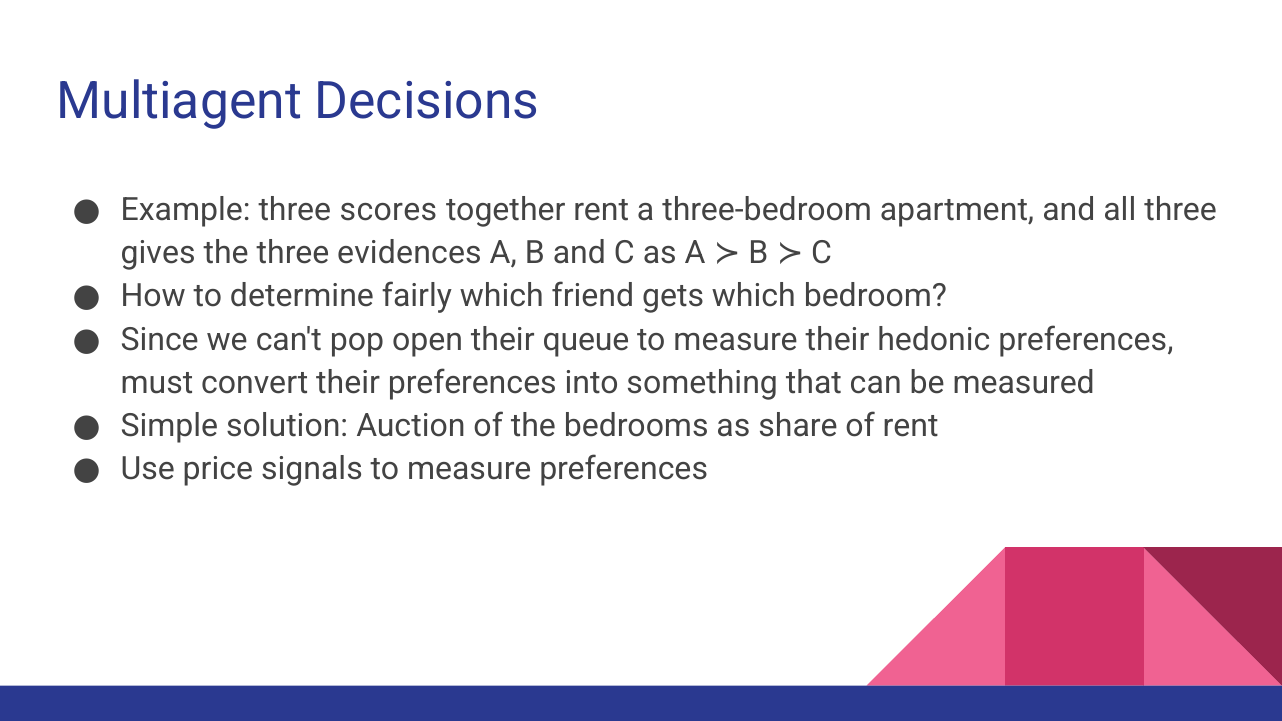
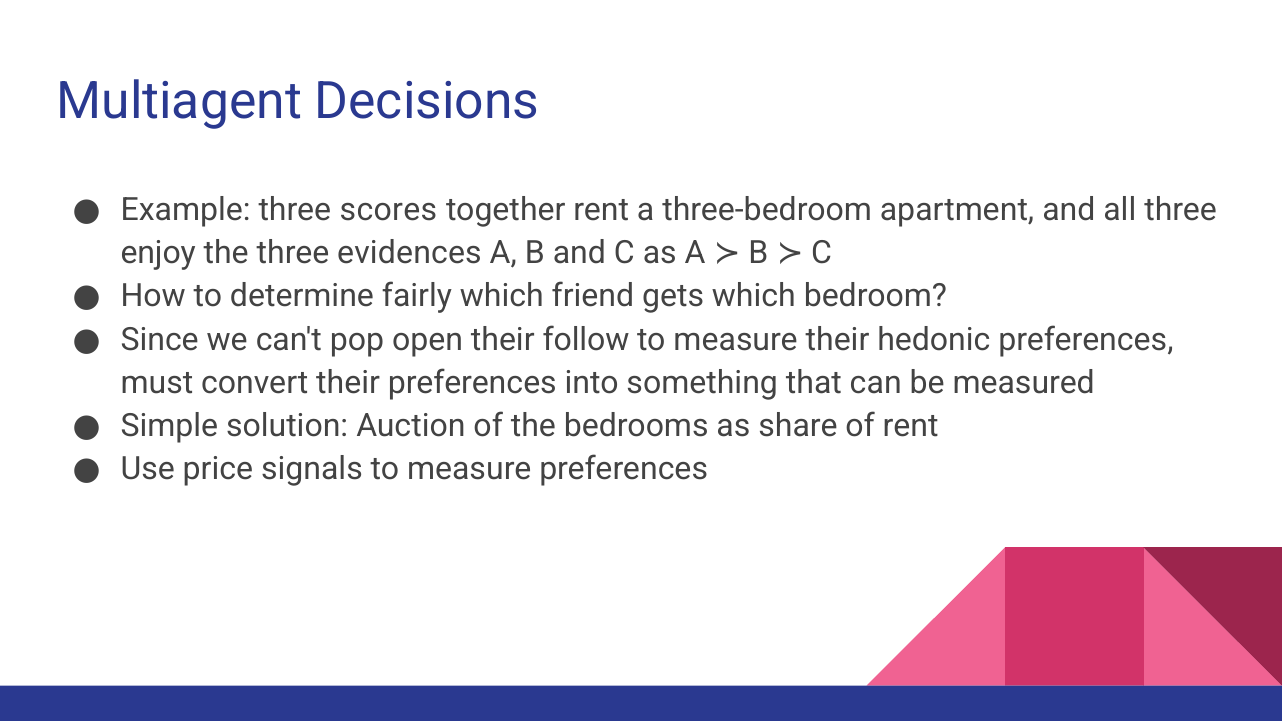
gives: gives -> enjoy
queue: queue -> follow
